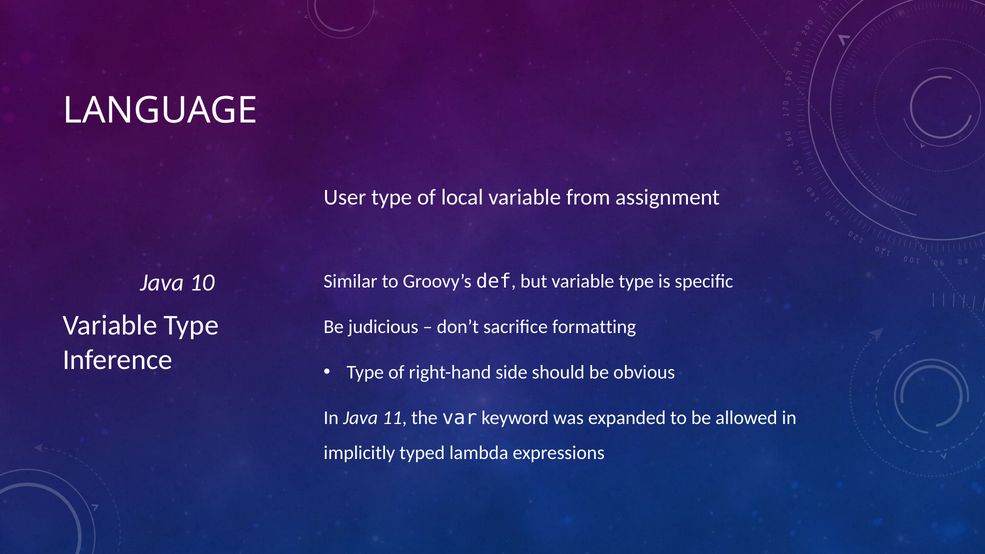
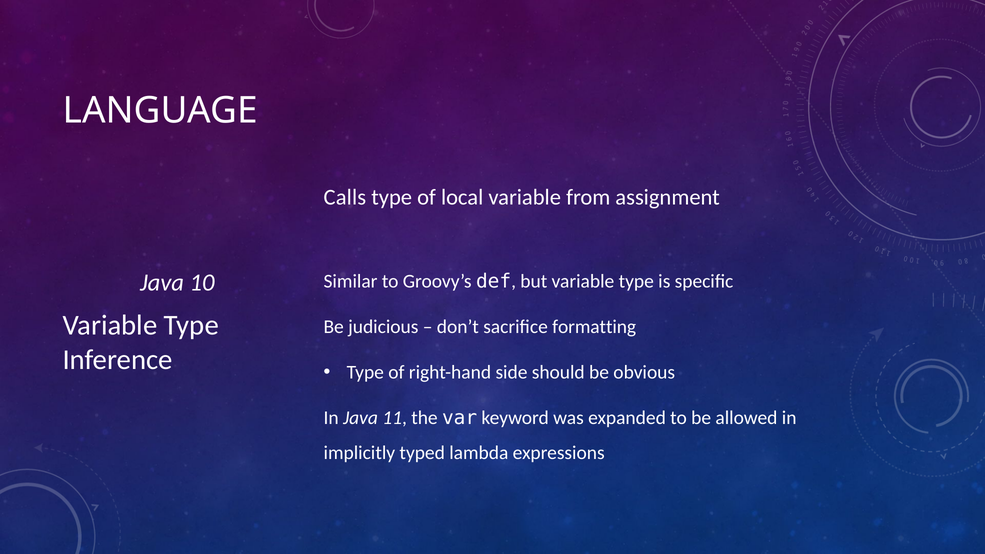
User: User -> Calls
